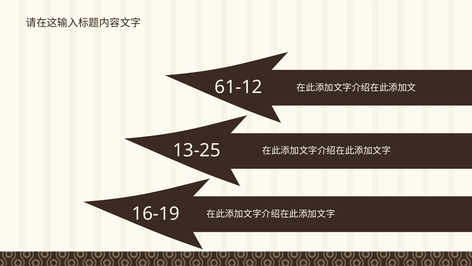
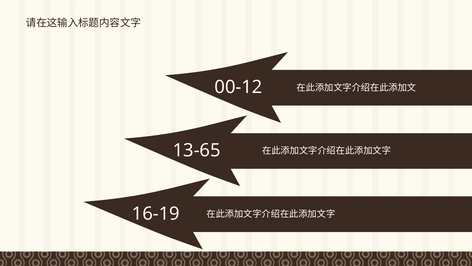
61-12: 61-12 -> 00-12
13-25: 13-25 -> 13-65
